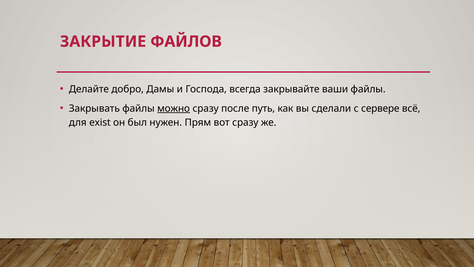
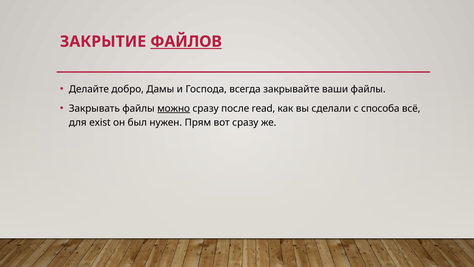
ФАЙЛОВ underline: none -> present
путь: путь -> read
сервере: сервере -> способа
